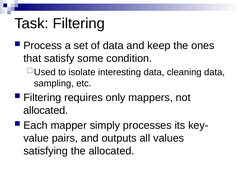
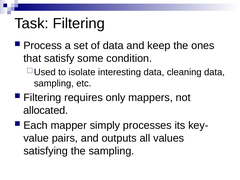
the allocated: allocated -> sampling
